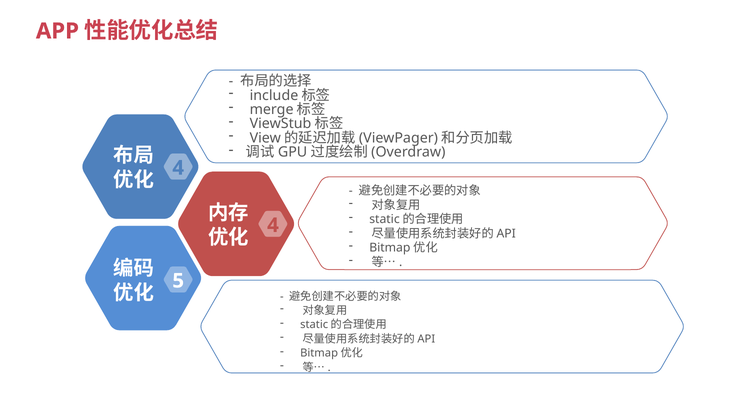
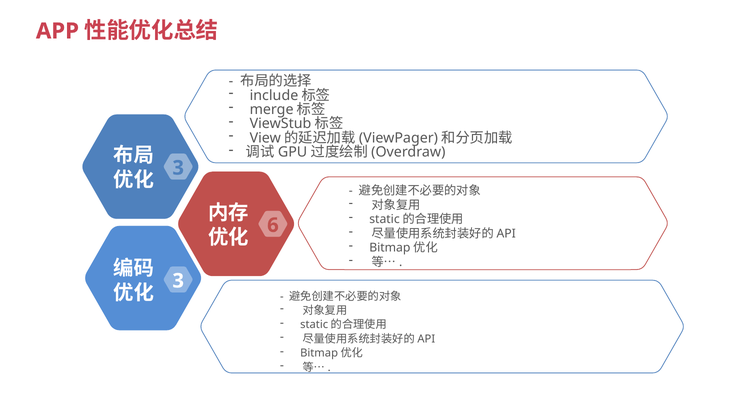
4 at (178, 168): 4 -> 3
4 at (273, 225): 4 -> 6
5 at (178, 281): 5 -> 3
